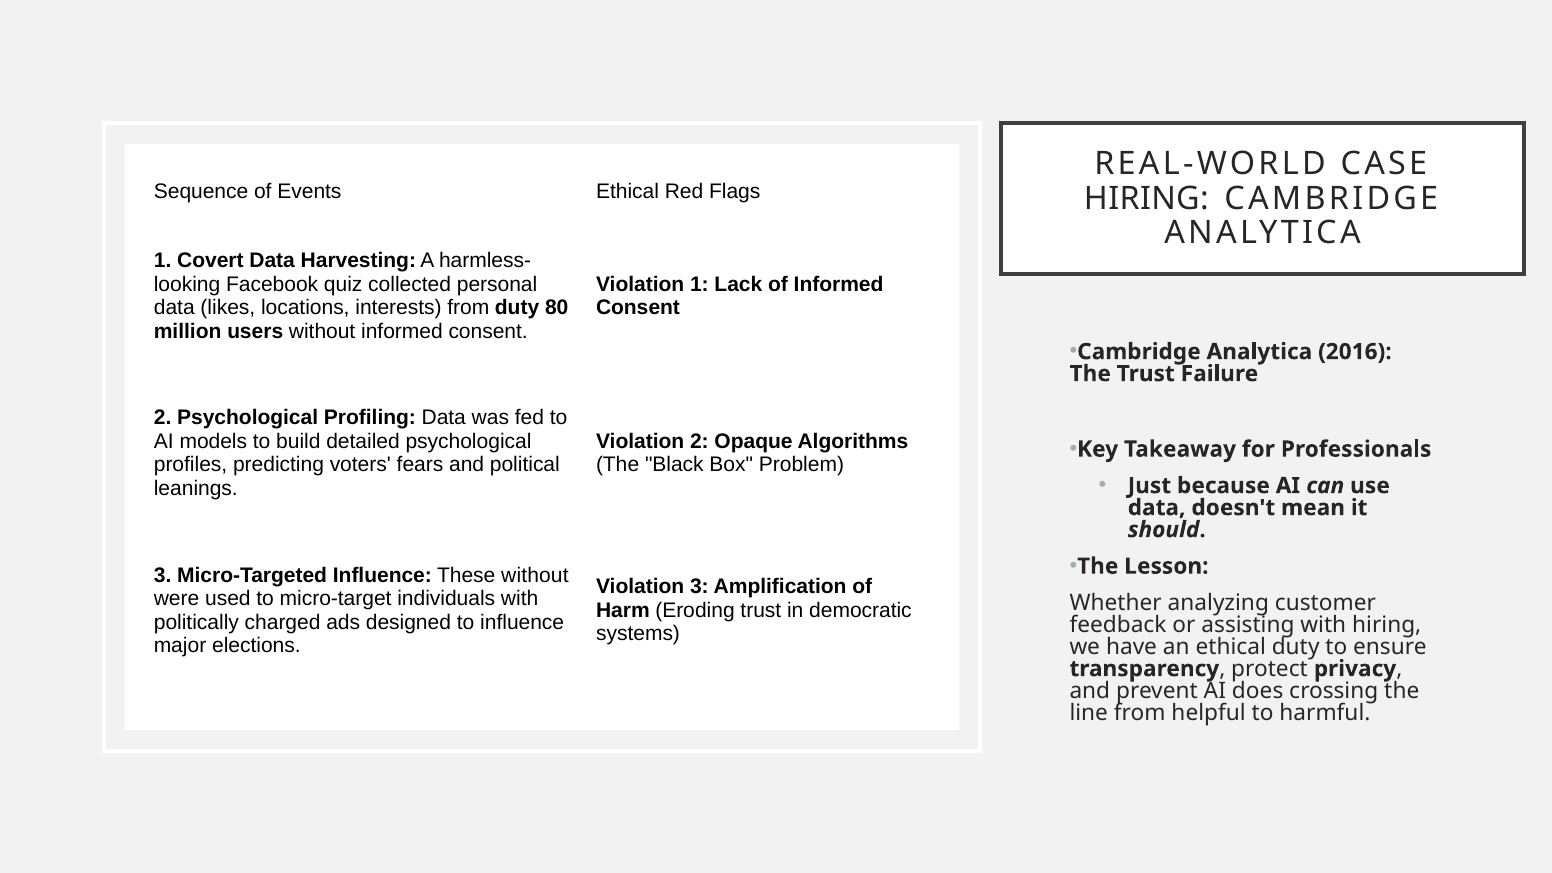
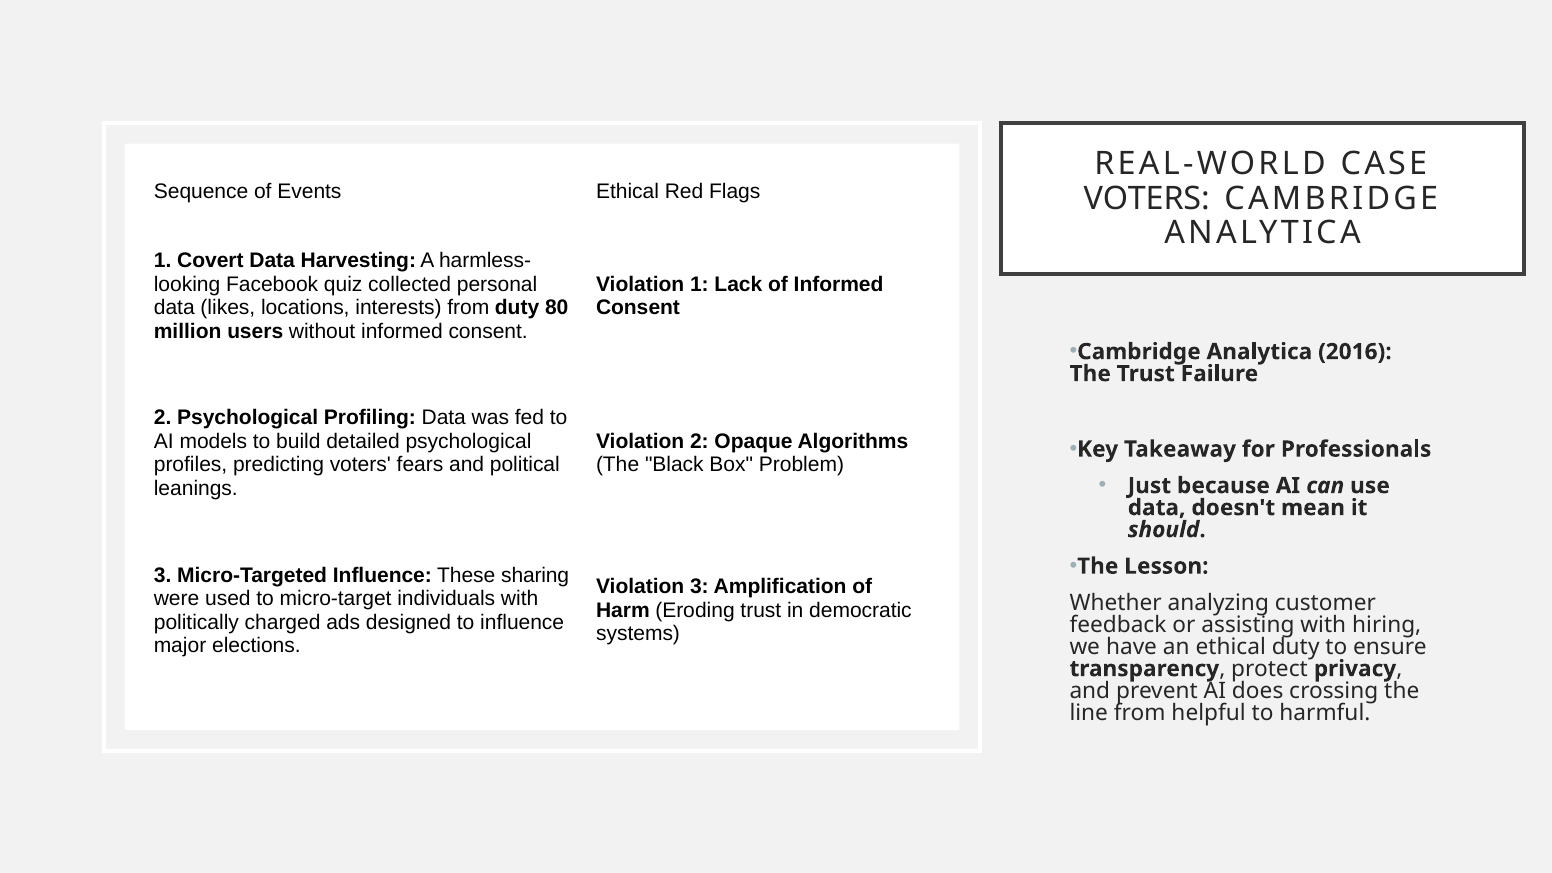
HIRING at (1146, 198): HIRING -> VOTERS
These without: without -> sharing
